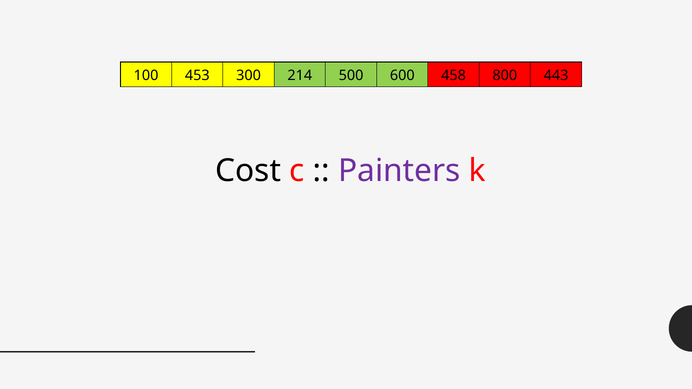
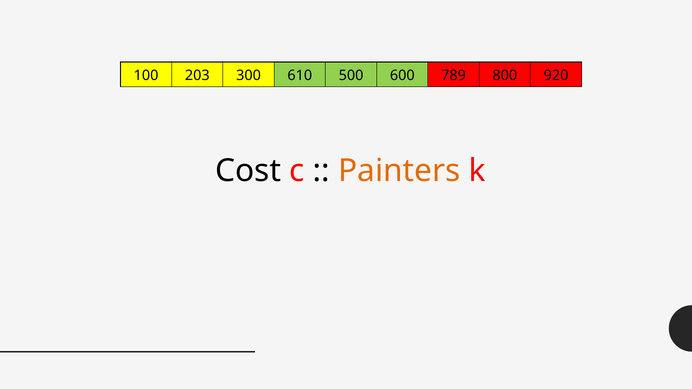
453: 453 -> 203
214: 214 -> 610
458: 458 -> 789
443: 443 -> 920
Painters colour: purple -> orange
